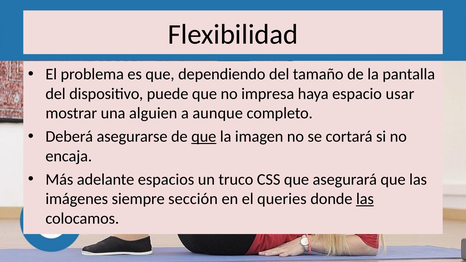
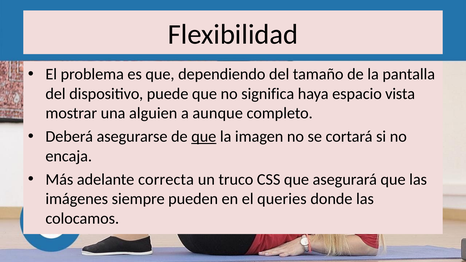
impresa: impresa -> significa
usar: usar -> vista
espacios: espacios -> correcta
sección: sección -> pueden
las at (365, 199) underline: present -> none
